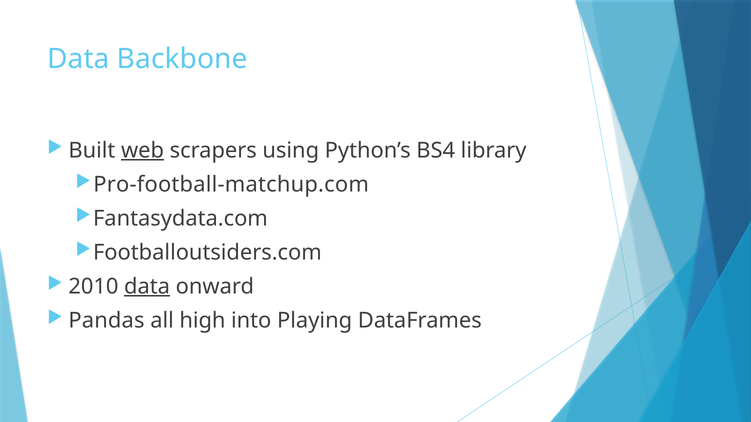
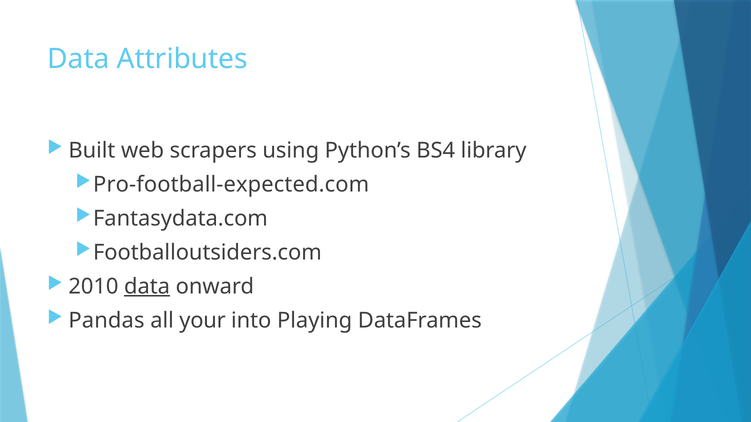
Backbone: Backbone -> Attributes
web underline: present -> none
Pro-football-matchup.com: Pro-football-matchup.com -> Pro-football-expected.com
high: high -> your
